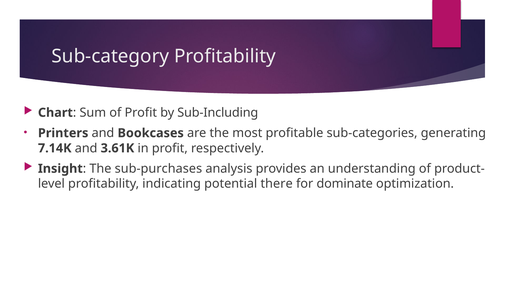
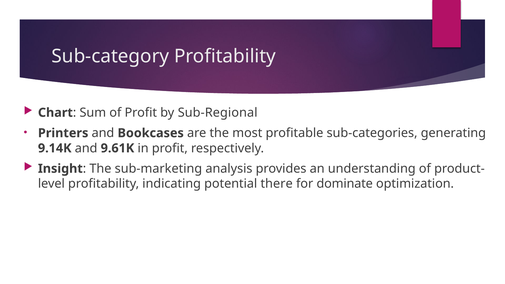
Sub-Including: Sub-Including -> Sub-Regional
7.14K: 7.14K -> 9.14K
3.61K: 3.61K -> 9.61K
sub-purchases: sub-purchases -> sub-marketing
